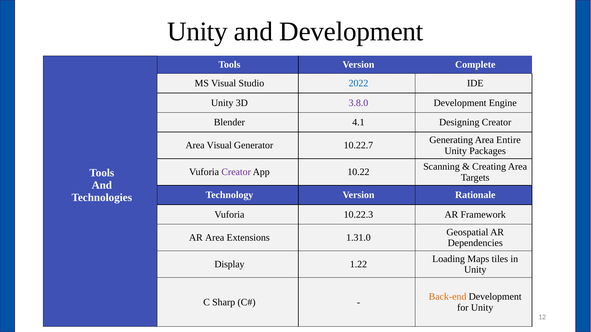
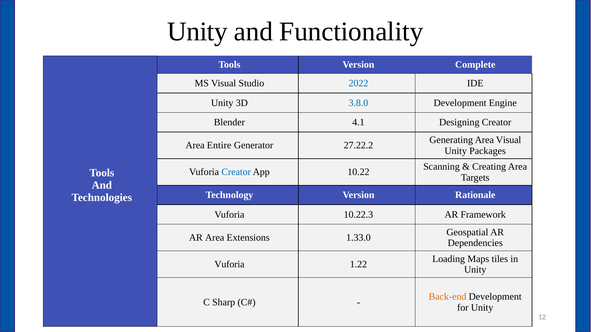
and Development: Development -> Functionality
3.8.0 colour: purple -> blue
Area Entire: Entire -> Visual
Area Visual: Visual -> Entire
10.22.7: 10.22.7 -> 27.22.2
Creator at (236, 172) colour: purple -> blue
1.31.0: 1.31.0 -> 1.33.0
Display at (229, 265): Display -> Vuforia
